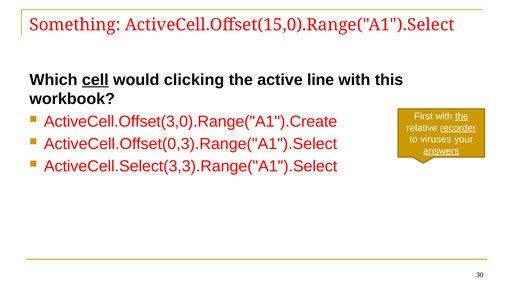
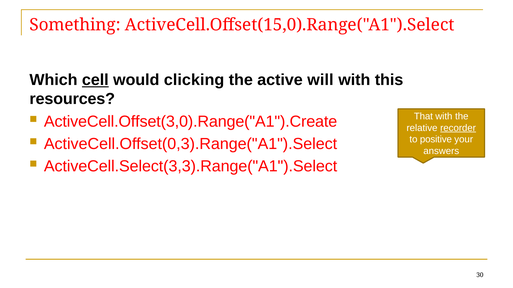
line: line -> will
workbook: workbook -> resources
First: First -> That
the at (462, 117) underline: present -> none
viruses: viruses -> positive
answers underline: present -> none
